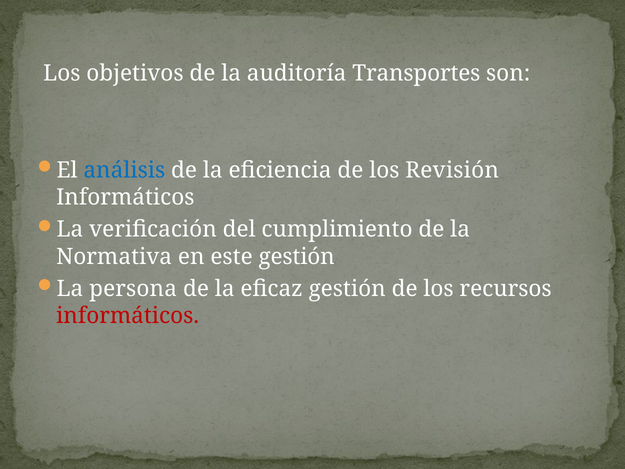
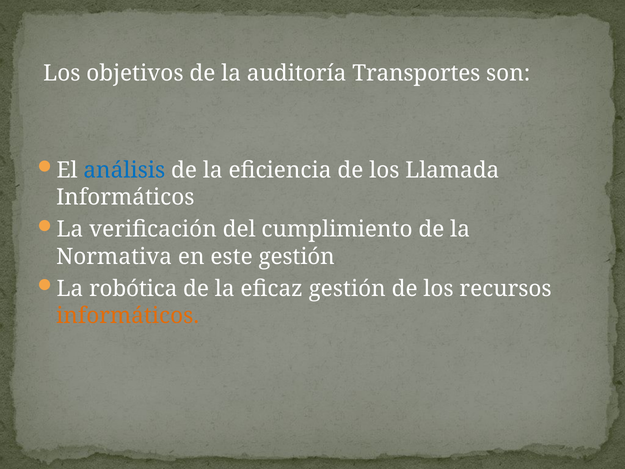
Revisión: Revisión -> Llamada
persona: persona -> robótica
informáticos at (128, 316) colour: red -> orange
